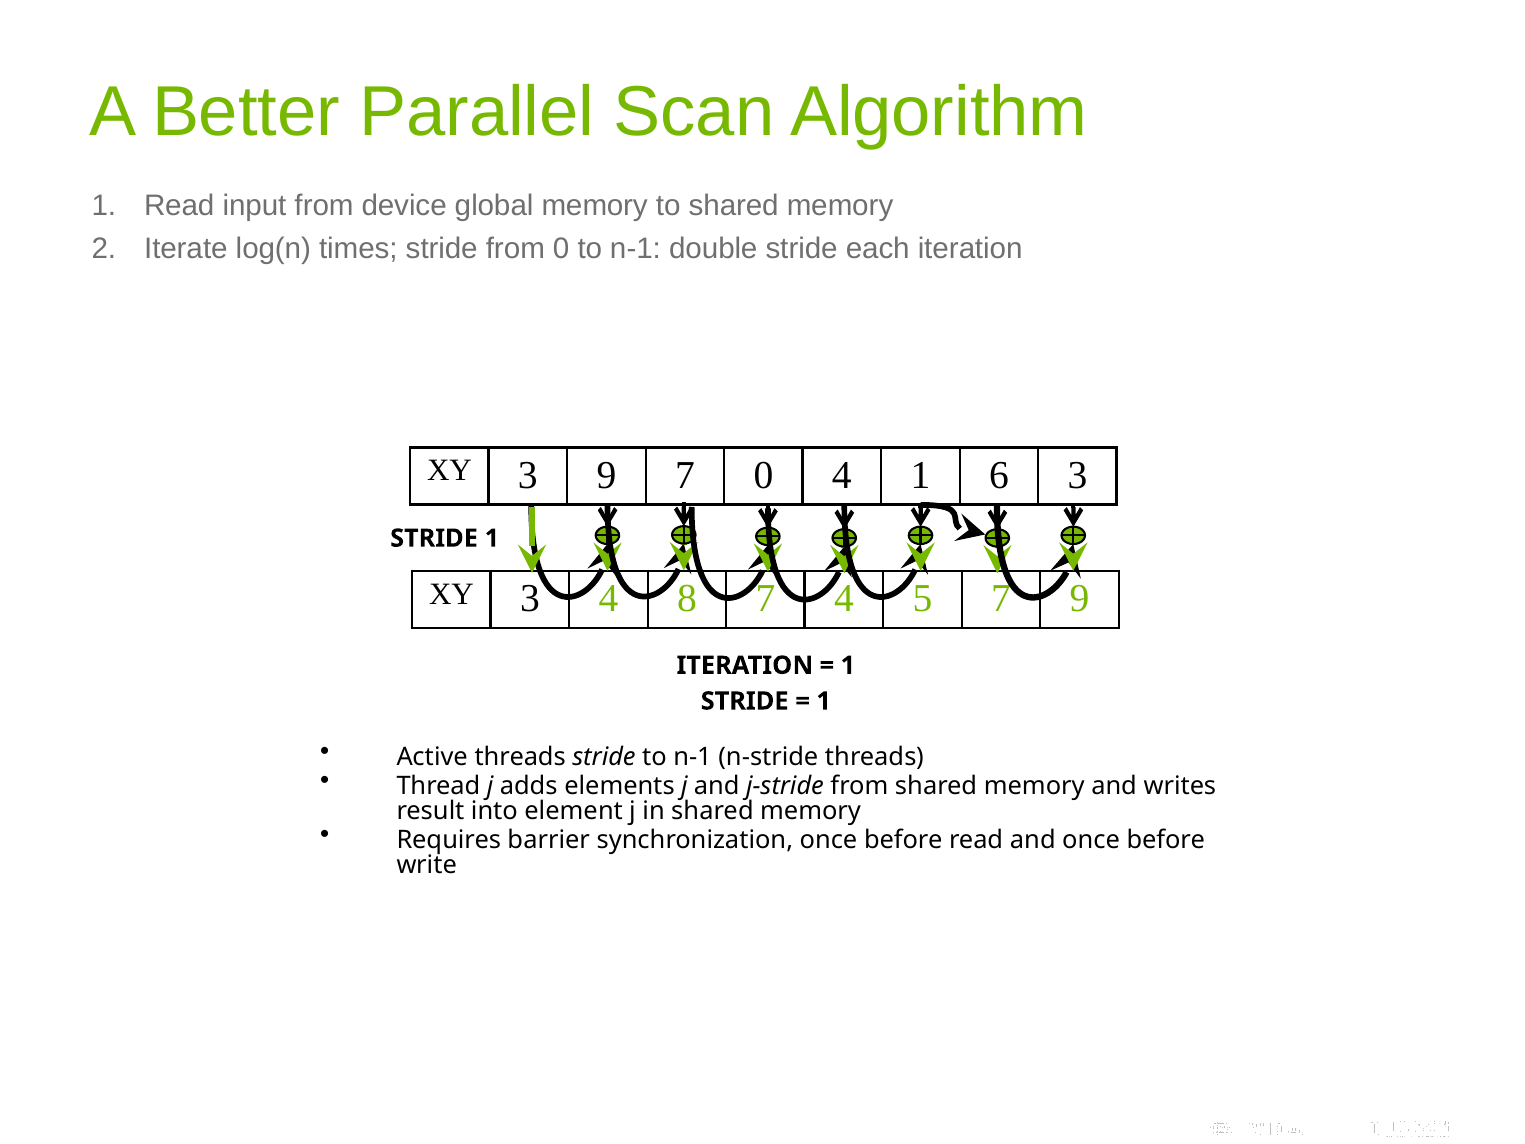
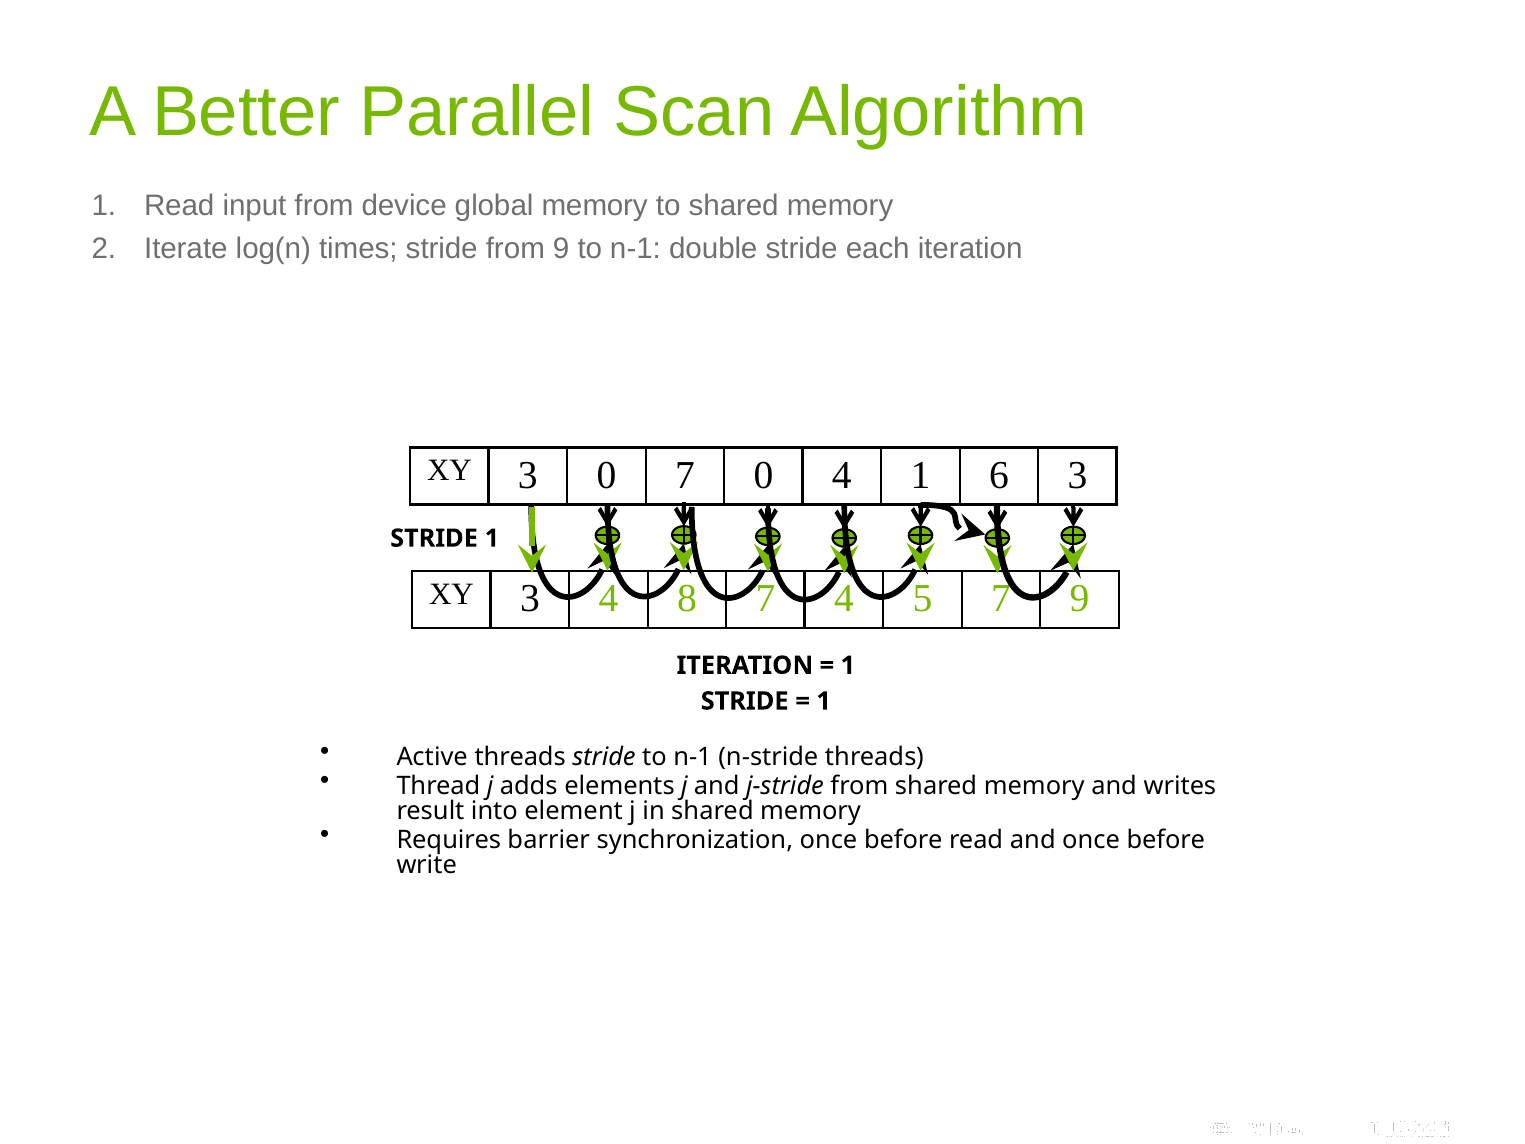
from 0: 0 -> 9
3 9: 9 -> 0
